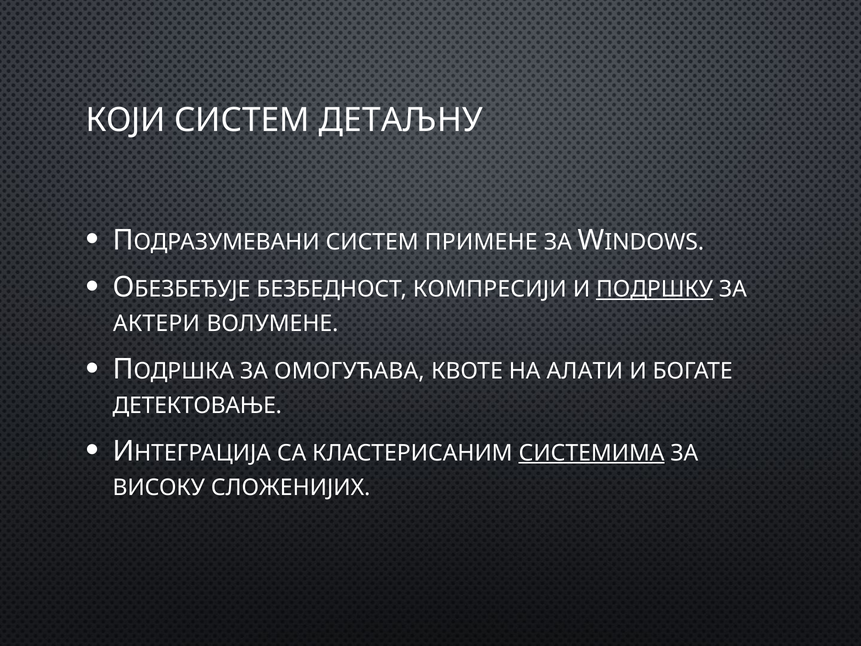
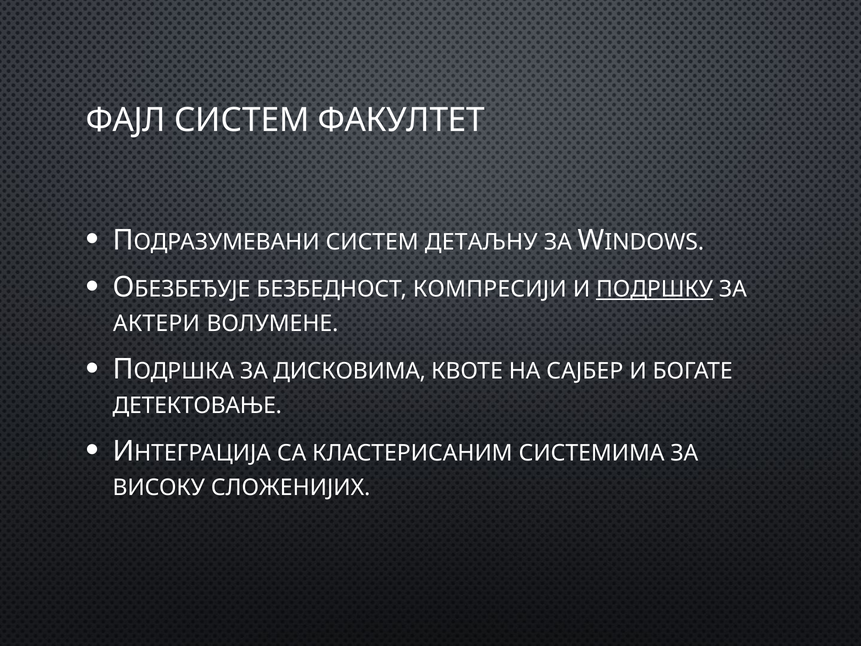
КОЈИ: КОЈИ -> ФАЈЛ
ДЕТАЉНУ: ДЕТАЉНУ -> ФАКУЛТЕТ
ПРИМЕНЕ: ПРИМЕНЕ -> ДЕТАЉНУ
ОМОГУЋАВА: ОМОГУЋАВА -> ДИСКОВИМА
АЛАТИ: АЛАТИ -> САЈБЕР
СИСТЕМИМА underline: present -> none
